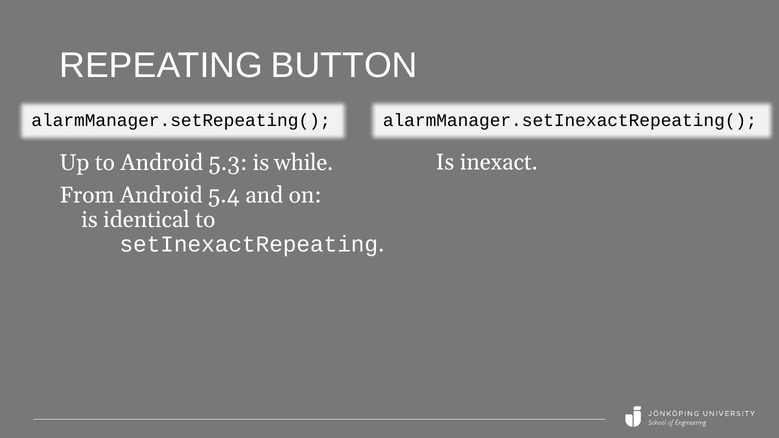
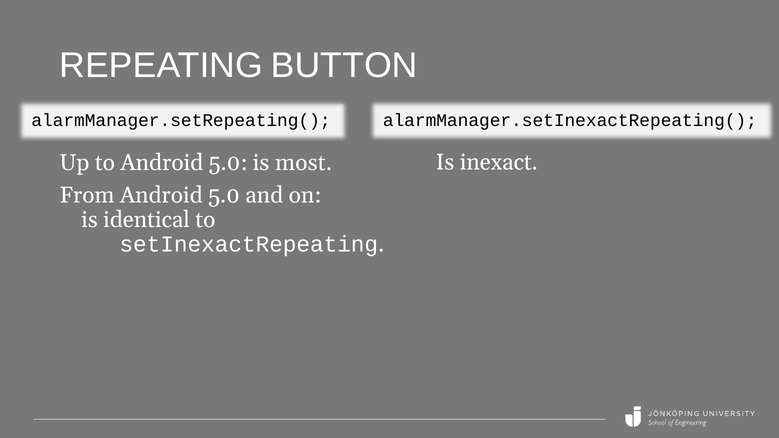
to Android 5.3: 5.3 -> 5.0
while: while -> most
From Android 5.4: 5.4 -> 5.0
